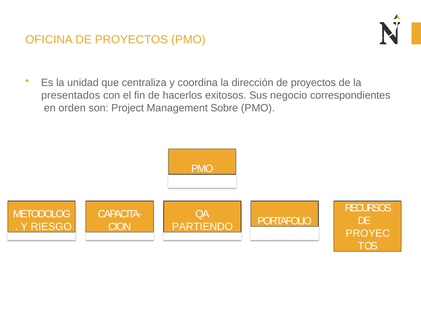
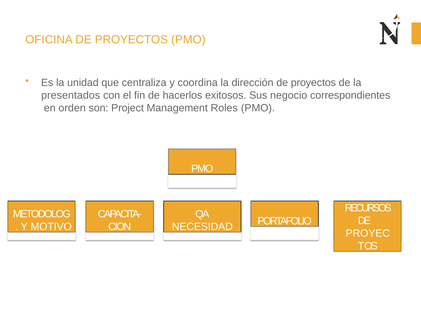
Sobre: Sobre -> Roles
RIESGO: RIESGO -> MOTIVO
PARTIENDO: PARTIENDO -> NECESIDAD
